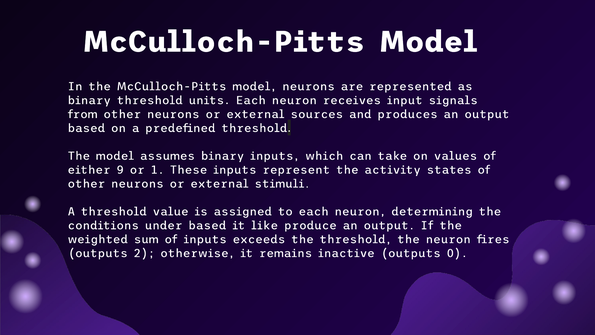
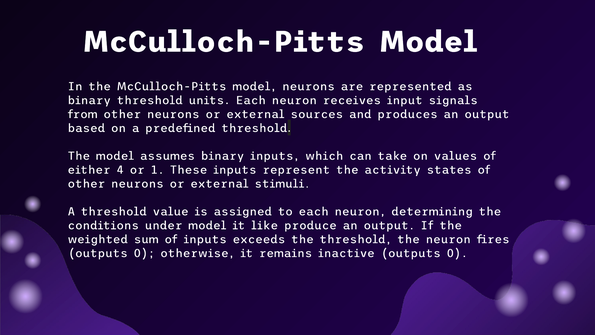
9: 9 -> 4
under based: based -> model
2 at (144, 253): 2 -> 0
